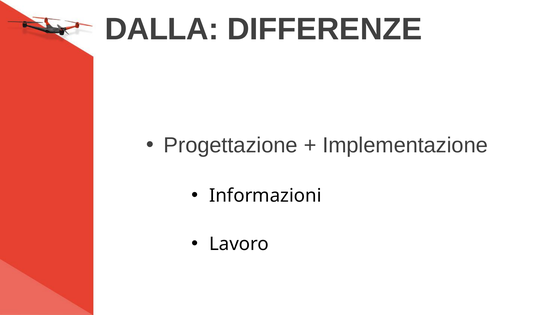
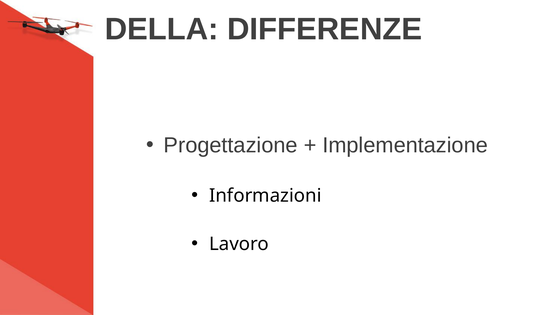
DALLA: DALLA -> DELLA
